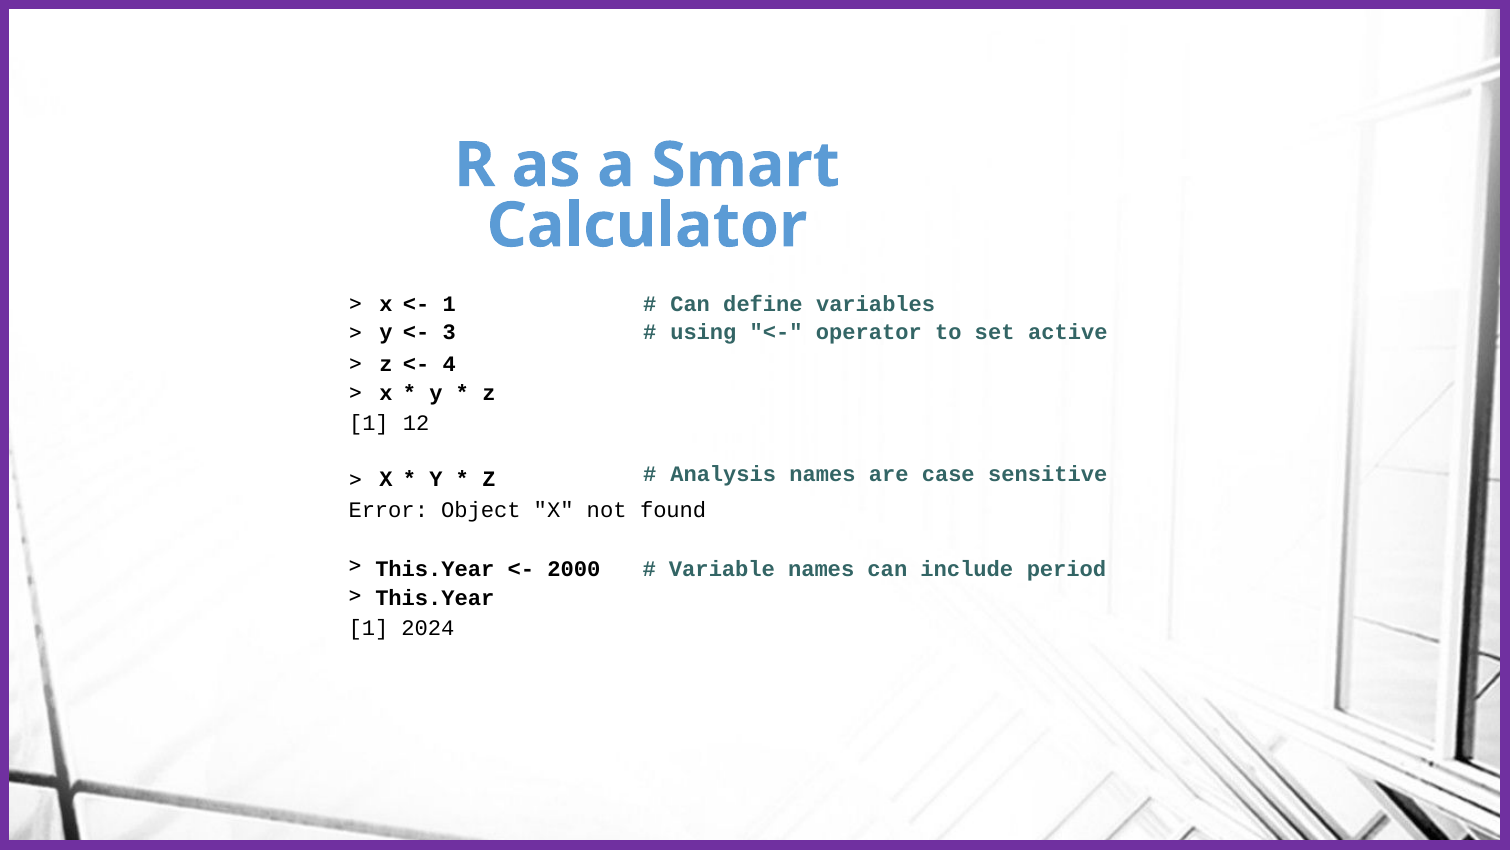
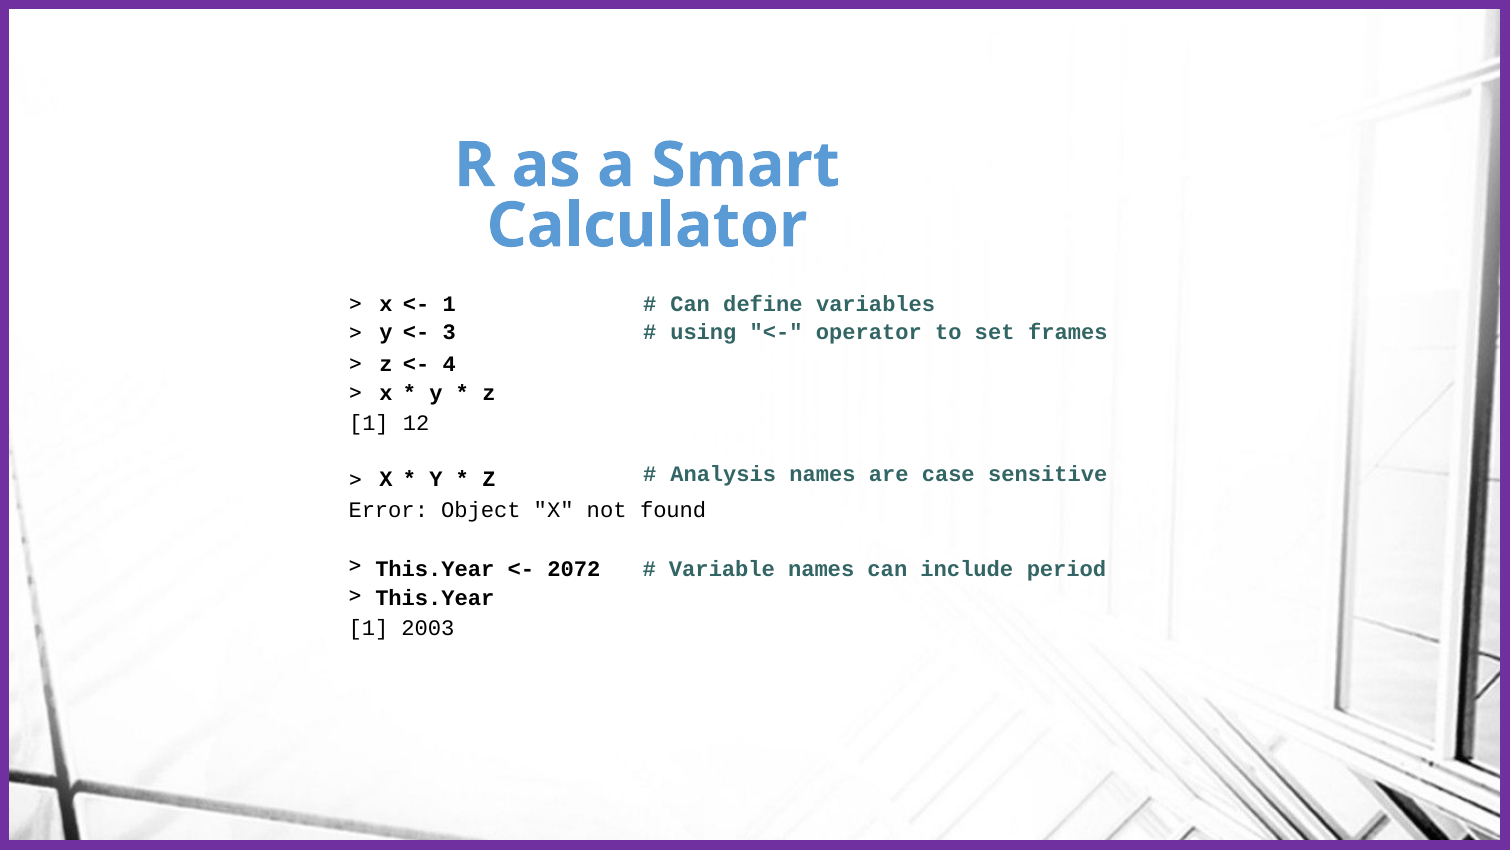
active: active -> frames
2000: 2000 -> 2072
2024: 2024 -> 2003
